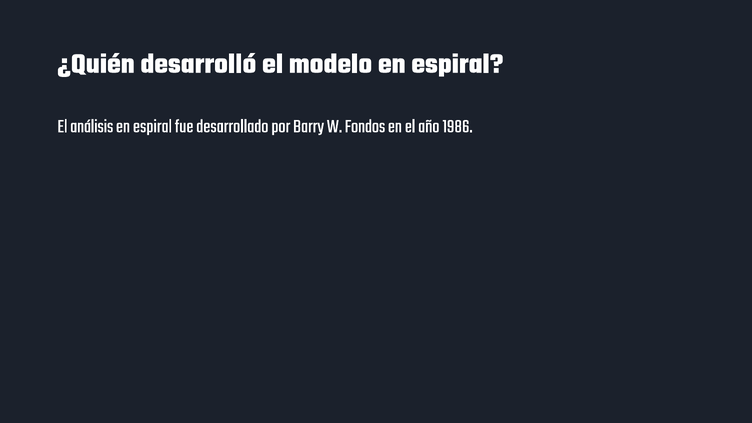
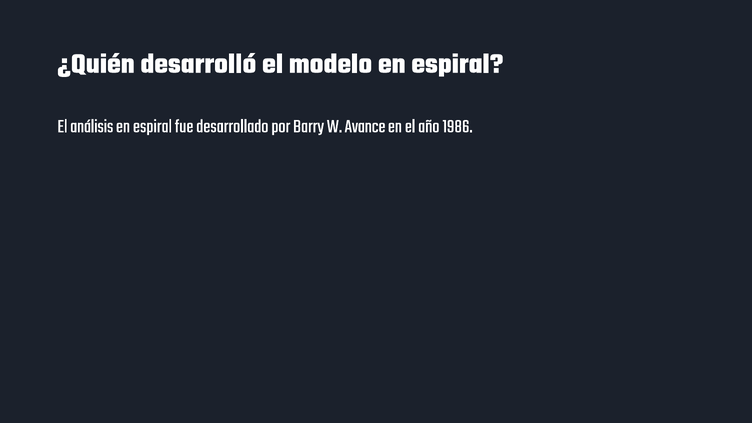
Fondos: Fondos -> Avance
